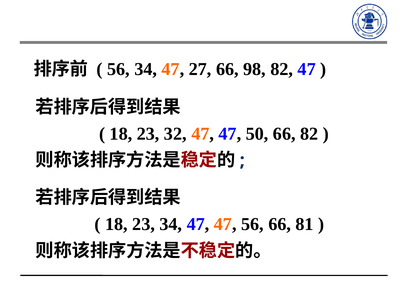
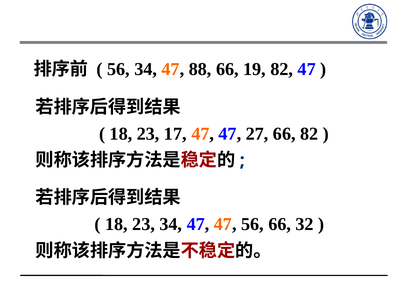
27: 27 -> 88
98: 98 -> 19
32: 32 -> 17
50: 50 -> 27
81: 81 -> 32
